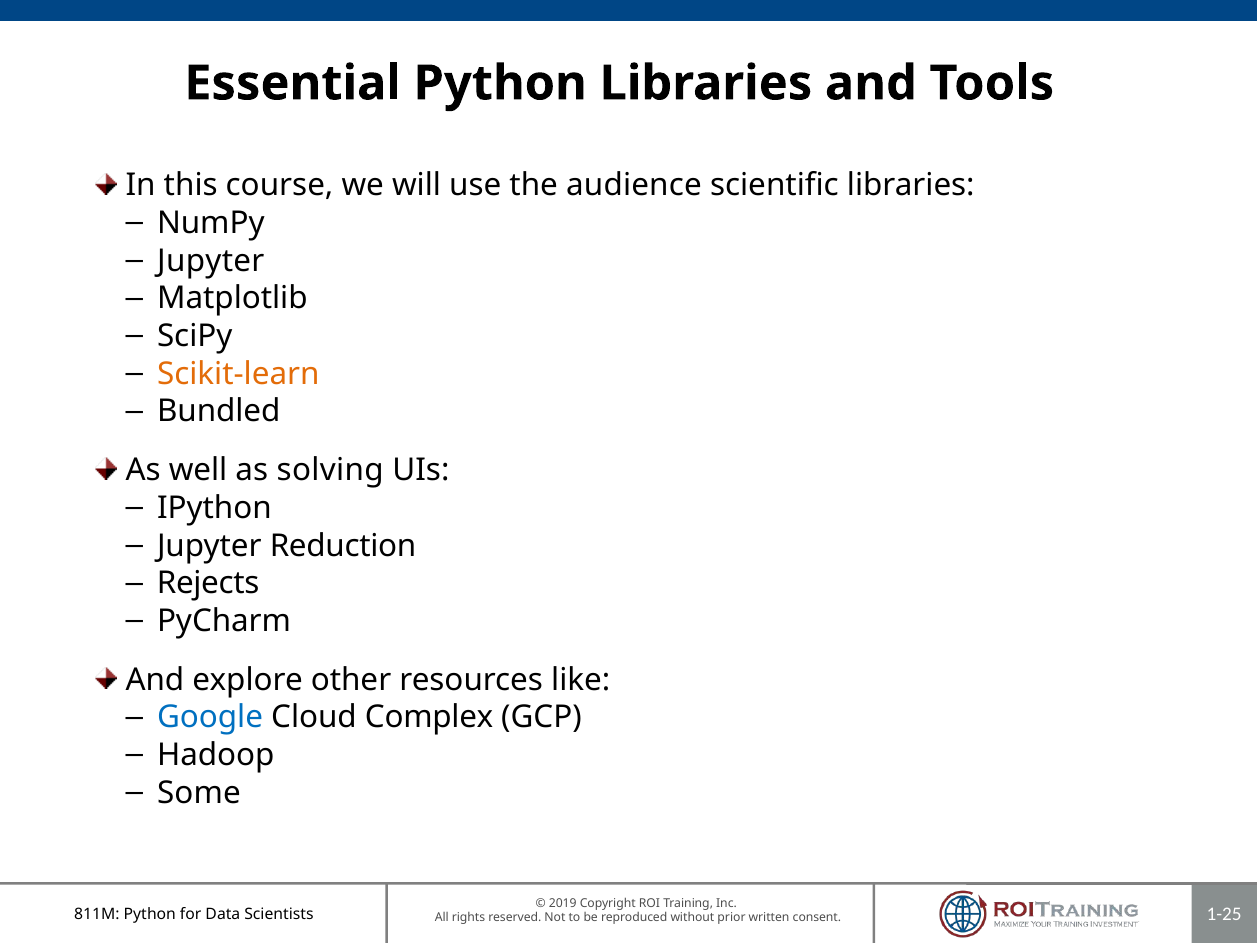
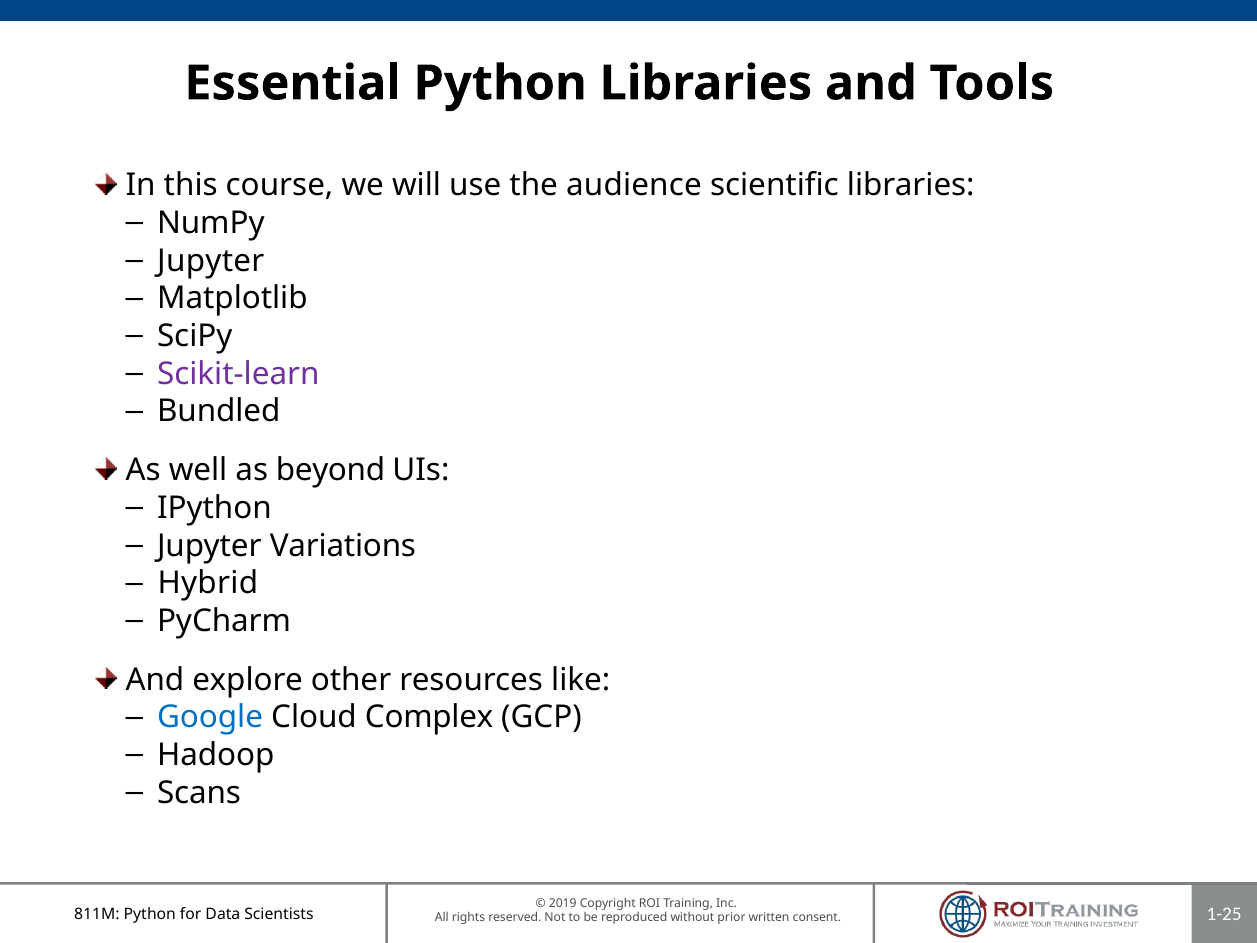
Scikit-learn colour: orange -> purple
solving: solving -> beyond
Reduction: Reduction -> Variations
Rejects: Rejects -> Hybrid
Some: Some -> Scans
